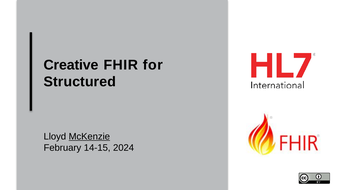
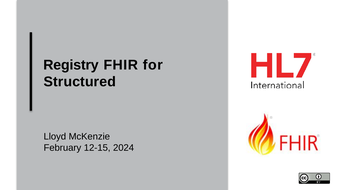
Creative: Creative -> Registry
McKenzie underline: present -> none
14-15: 14-15 -> 12-15
